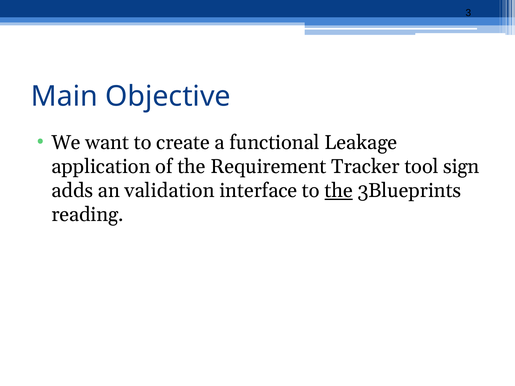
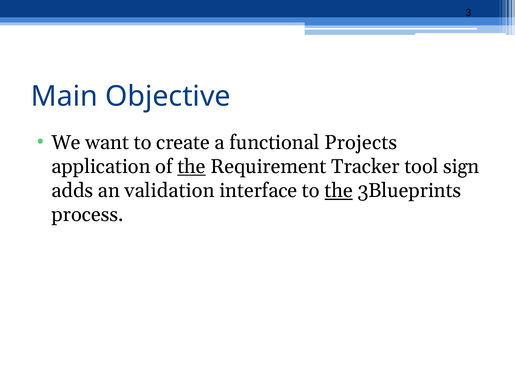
Leakage: Leakage -> Projects
the at (191, 167) underline: none -> present
reading: reading -> process
